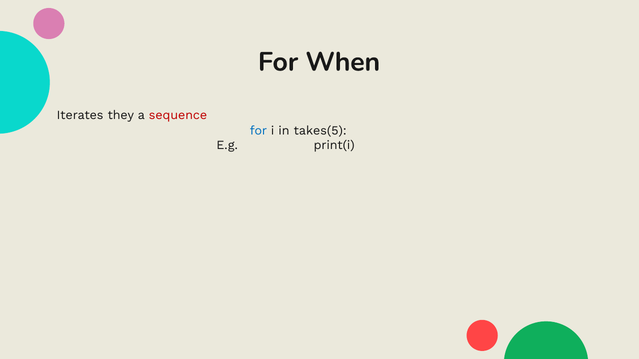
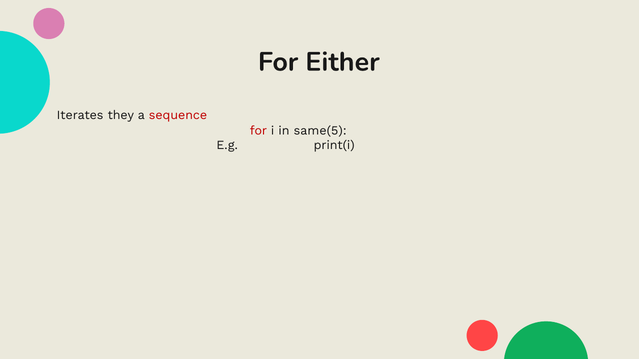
When: When -> Either
for at (258, 131) colour: blue -> red
takes(5: takes(5 -> same(5
